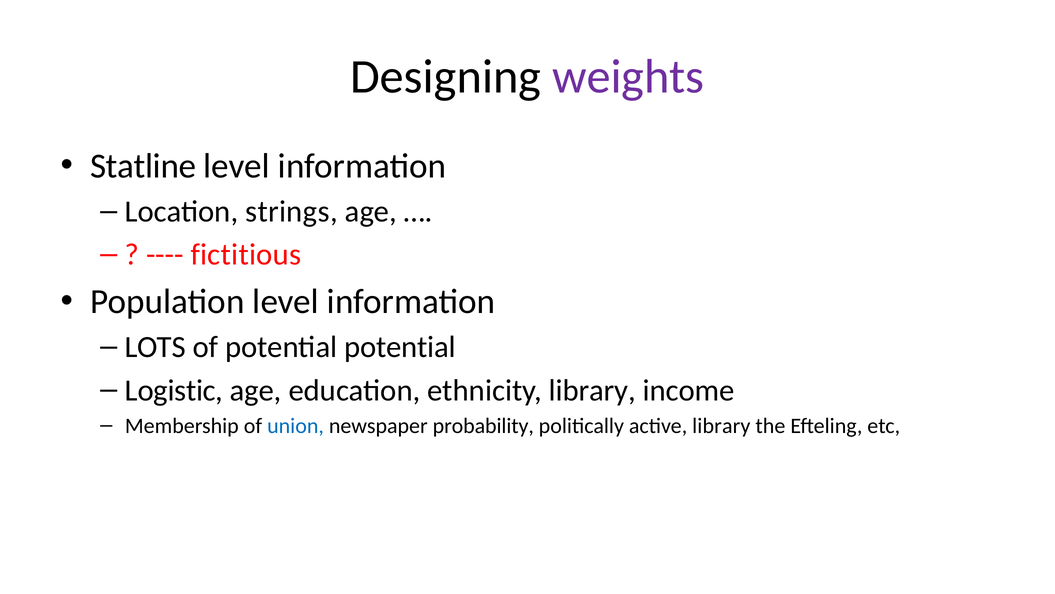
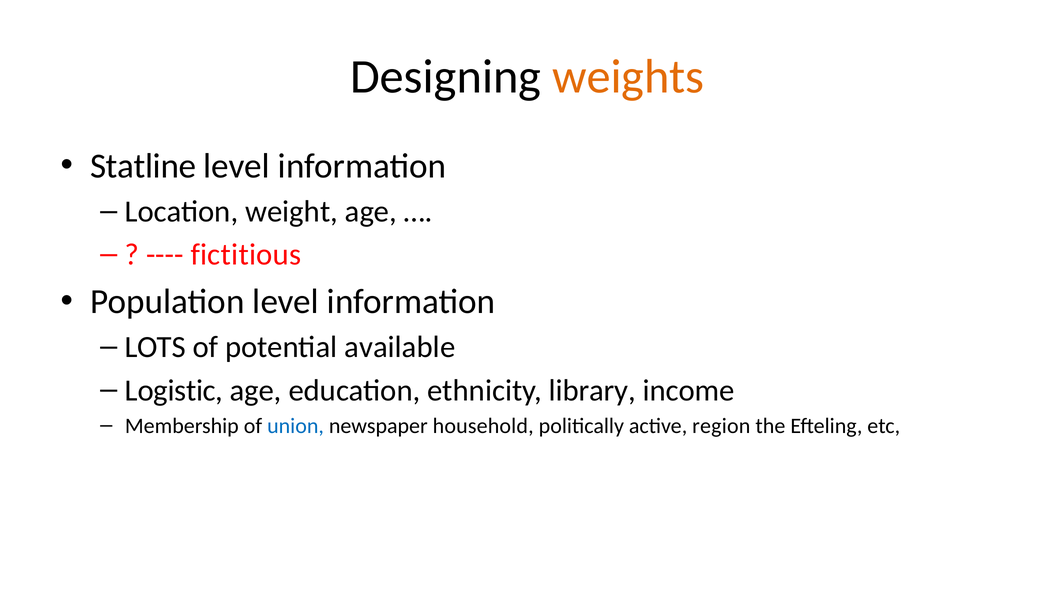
weights colour: purple -> orange
strings: strings -> weight
potential potential: potential -> available
probability: probability -> household
active library: library -> region
